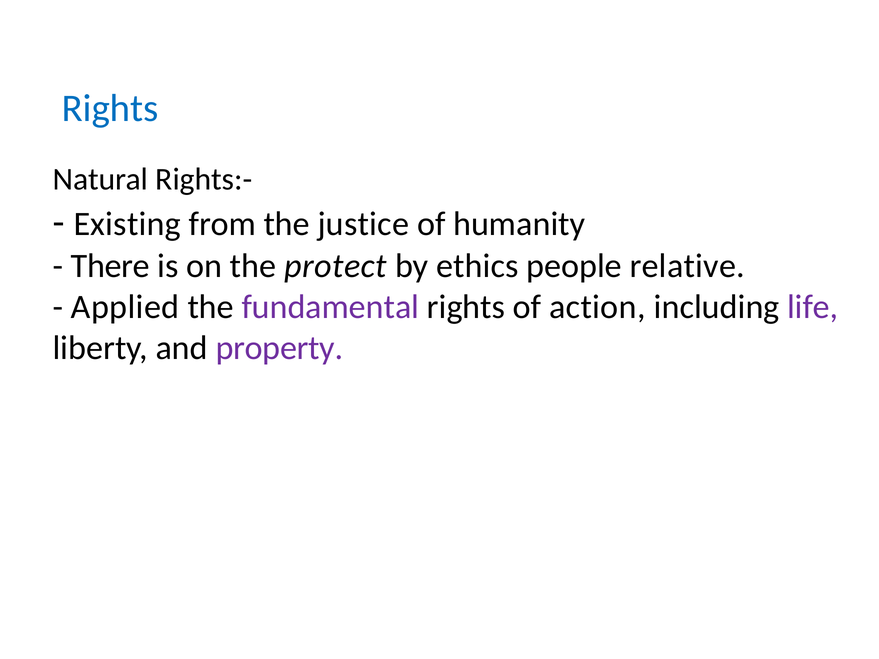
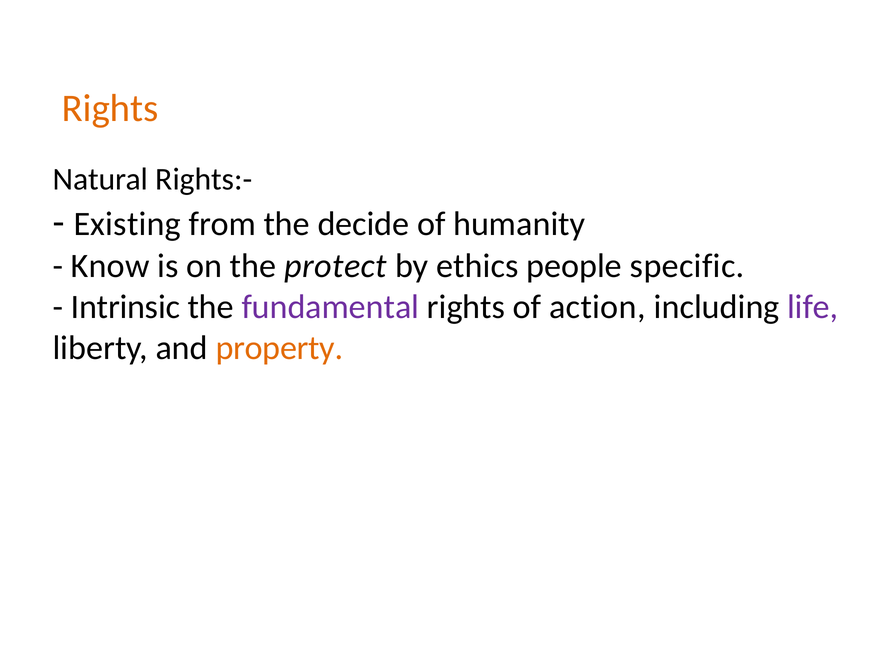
Rights at (110, 109) colour: blue -> orange
justice: justice -> decide
There: There -> Know
relative: relative -> specific
Applied: Applied -> Intrinsic
property colour: purple -> orange
